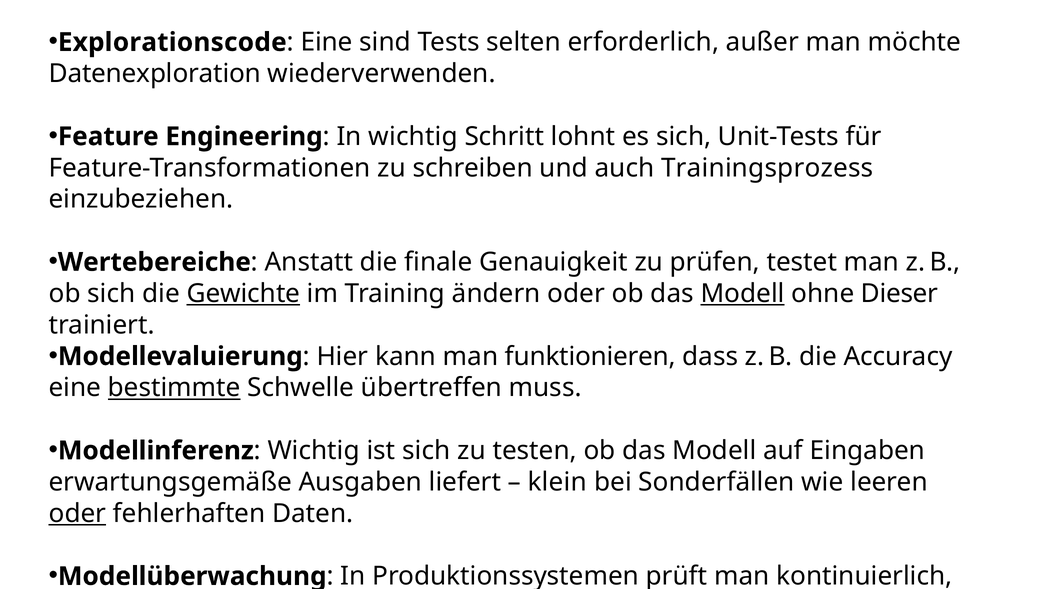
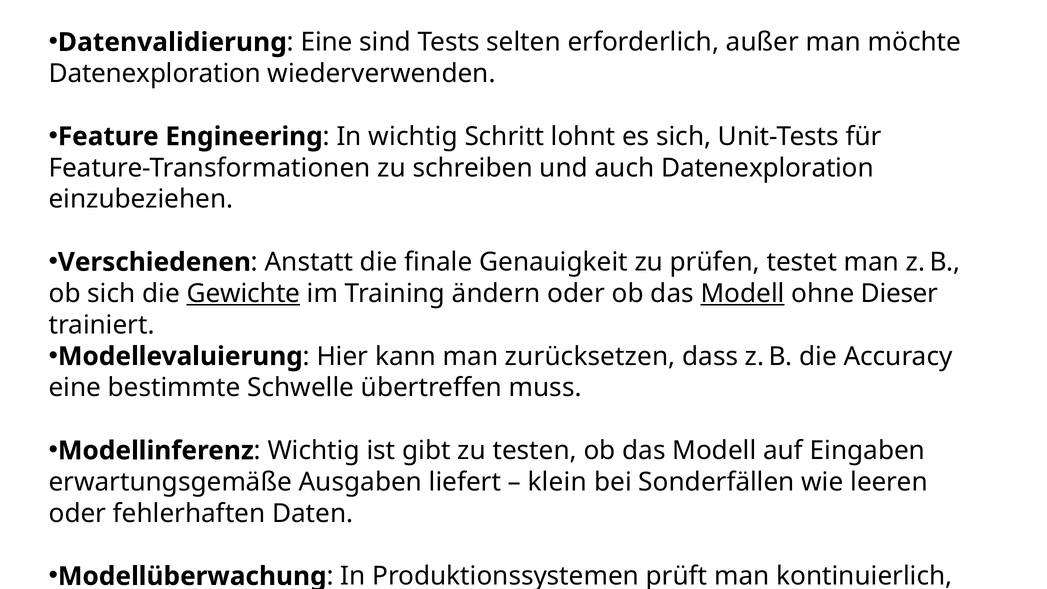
Explorationscode: Explorationscode -> Datenvalidierung
auch Trainingsprozess: Trainingsprozess -> Datenexploration
Wertebereiche: Wertebereiche -> Verschiedenen
funktionieren: funktionieren -> zurücksetzen
bestimmte underline: present -> none
ist sich: sich -> gibt
oder at (77, 513) underline: present -> none
